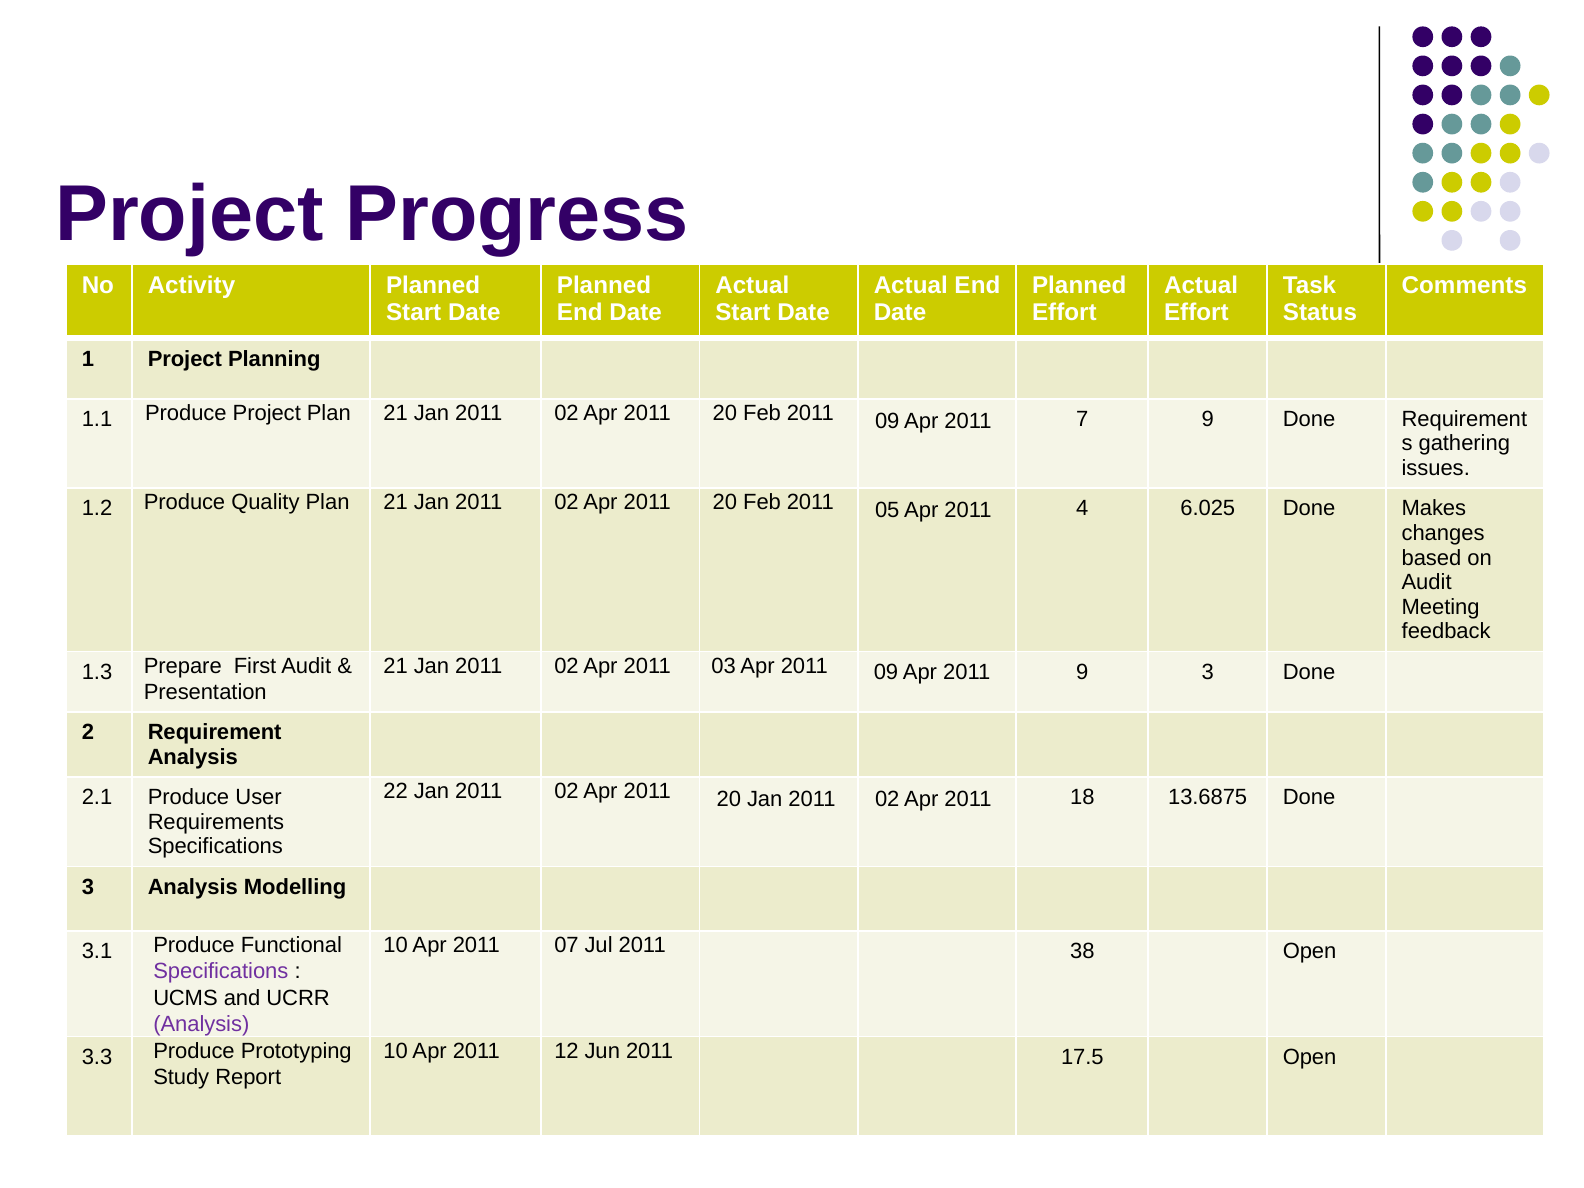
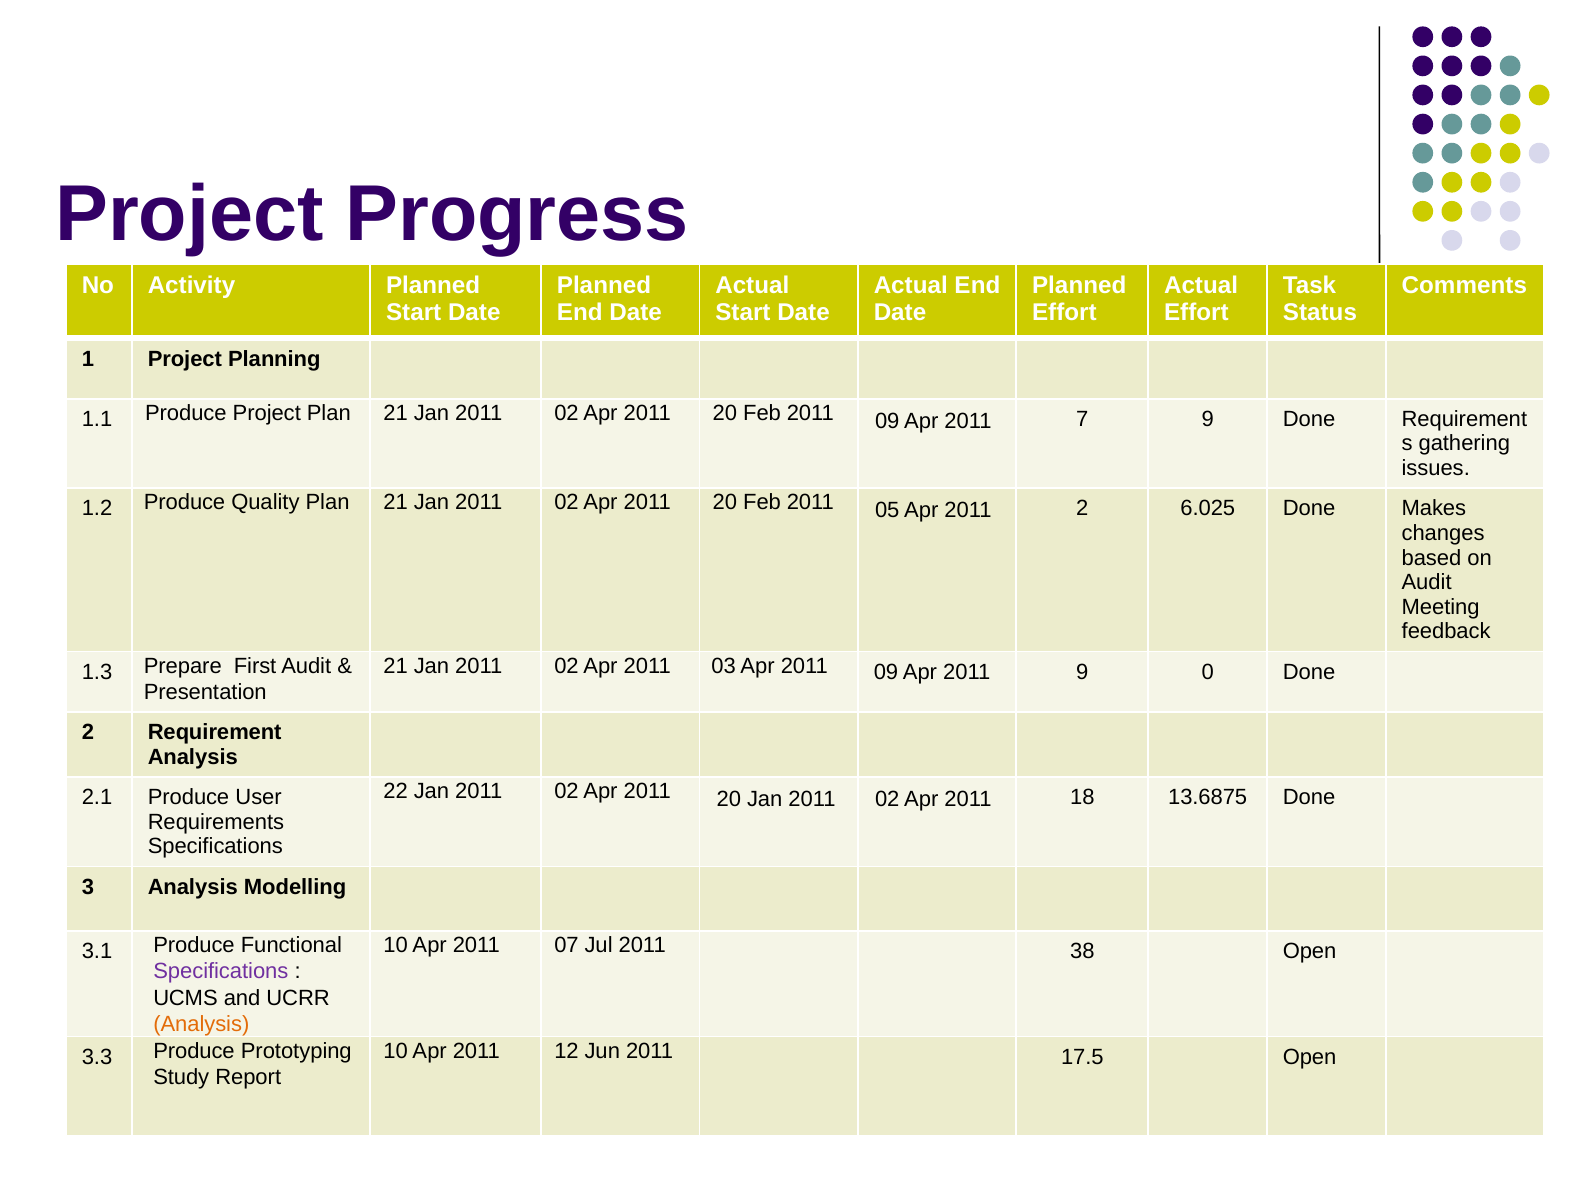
2011 4: 4 -> 2
9 3: 3 -> 0
Analysis at (201, 1024) colour: purple -> orange
